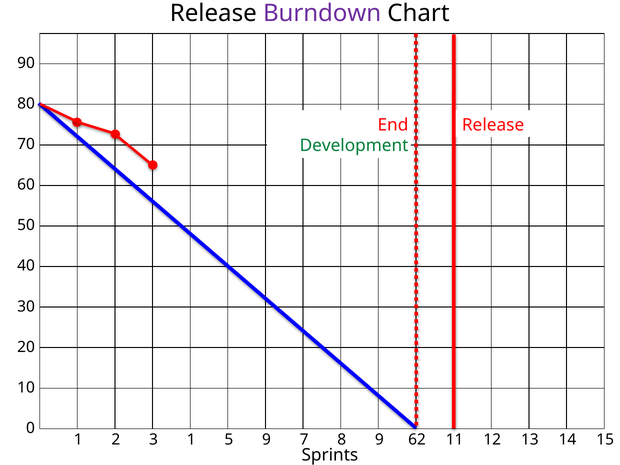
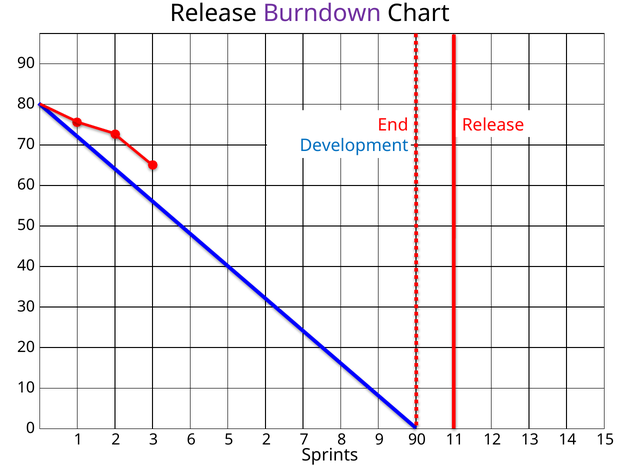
Development colour: green -> blue
3 1: 1 -> 6
5 9: 9 -> 2
9 62: 62 -> 90
